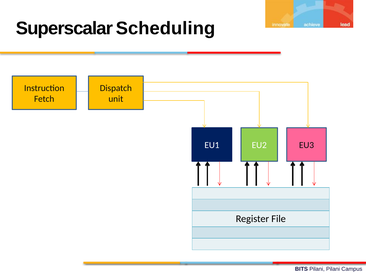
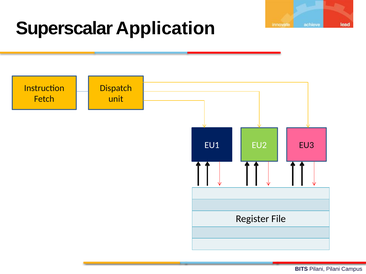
Scheduling: Scheduling -> Application
